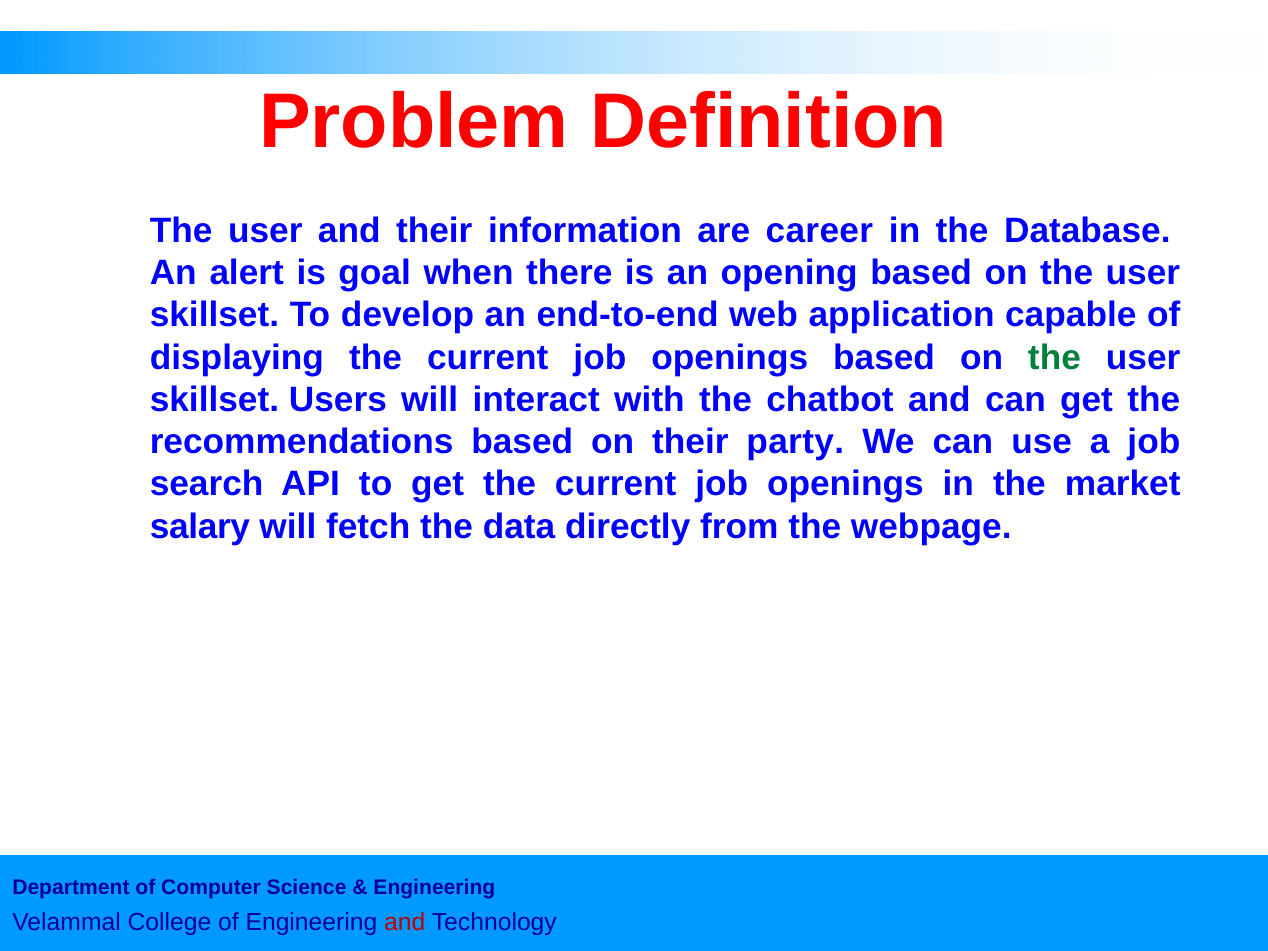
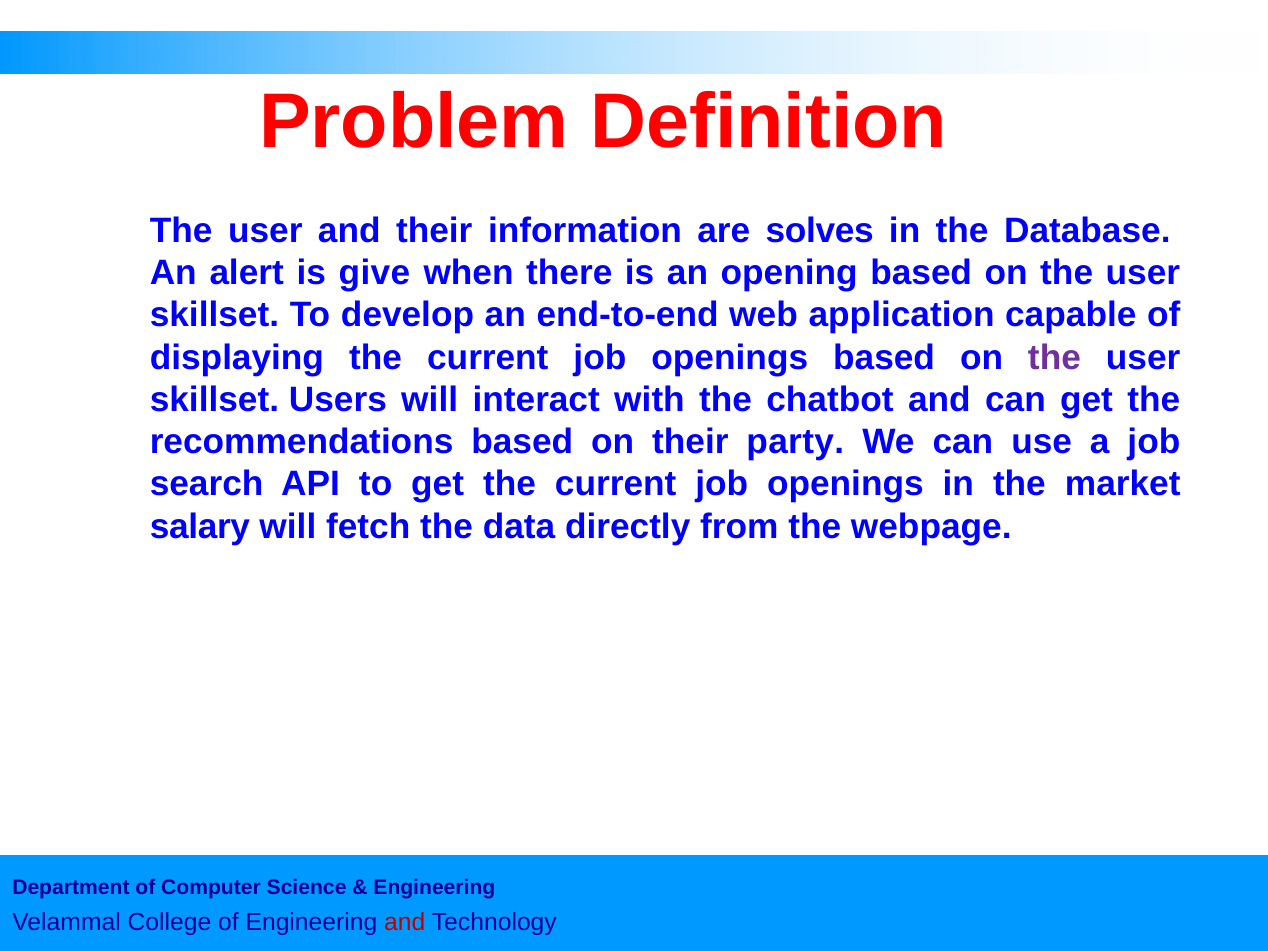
career: career -> solves
goal: goal -> give
the at (1054, 357) colour: green -> purple
